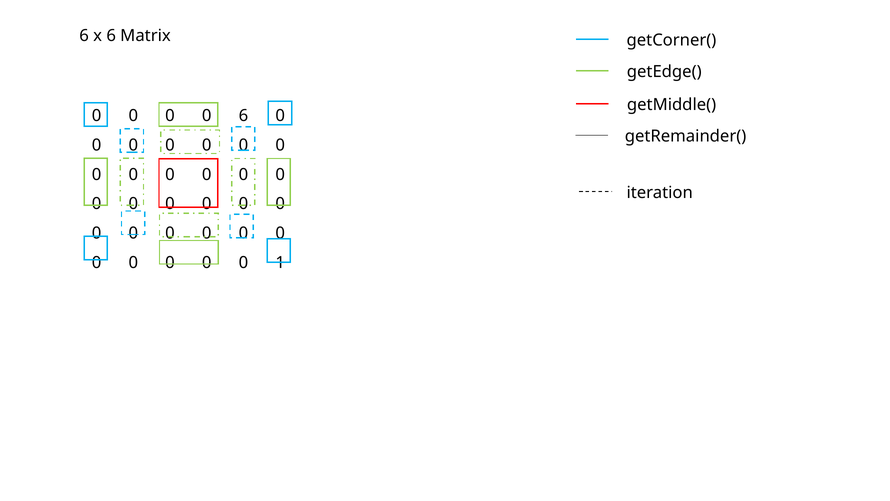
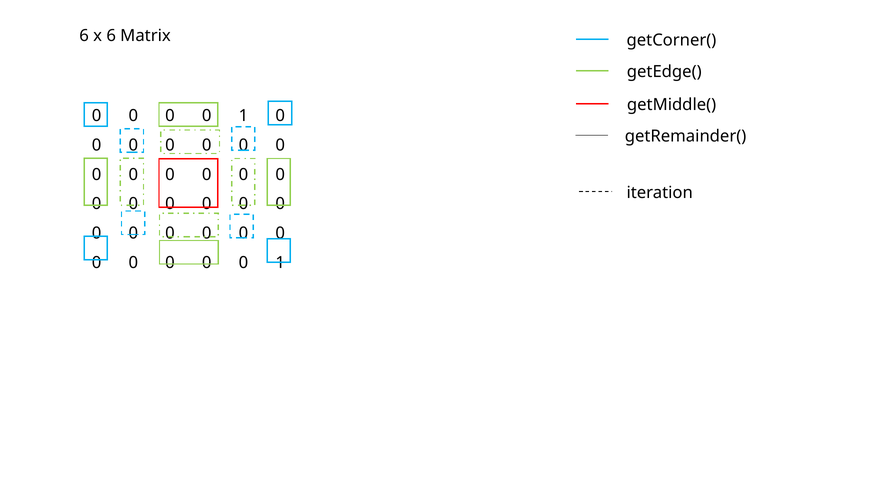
6 at (243, 116): 6 -> 1
